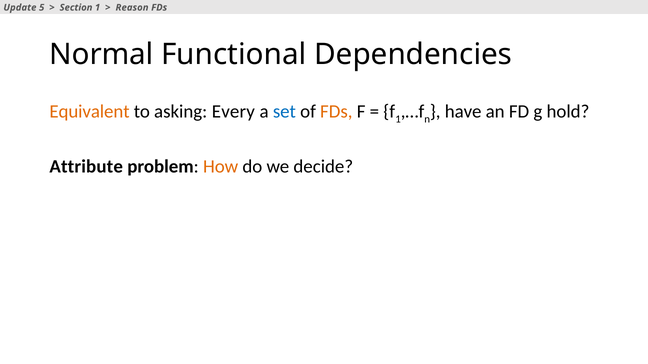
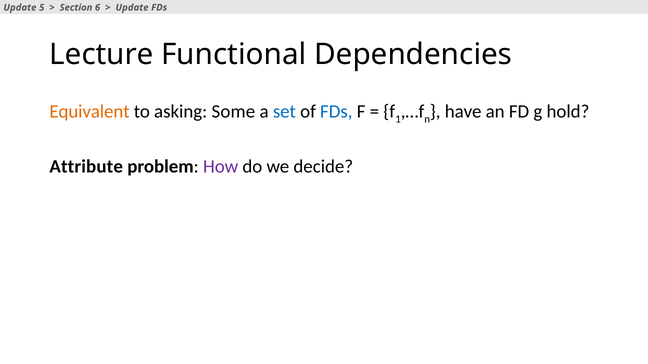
Section 1: 1 -> 6
Reason at (132, 8): Reason -> Update
Normal: Normal -> Lecture
Every: Every -> Some
FDs at (336, 112) colour: orange -> blue
How colour: orange -> purple
